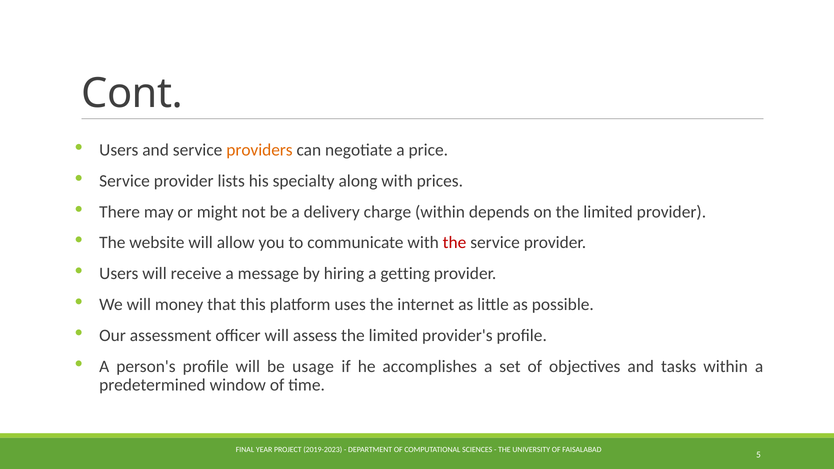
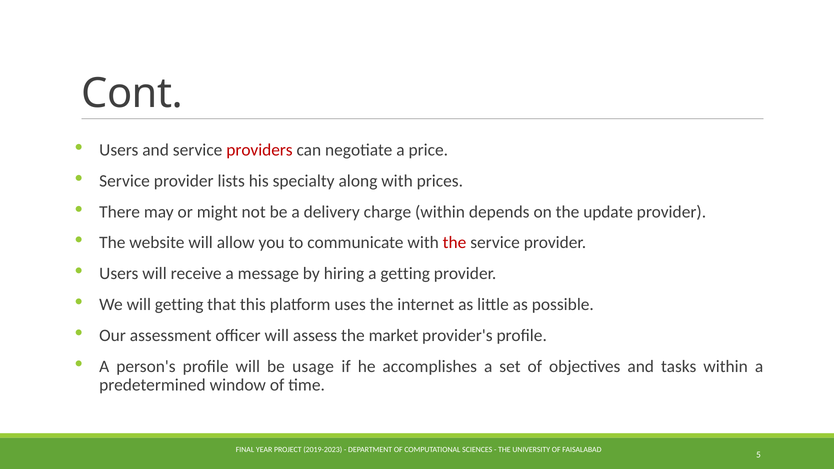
providers colour: orange -> red
on the limited: limited -> update
will money: money -> getting
assess the limited: limited -> market
